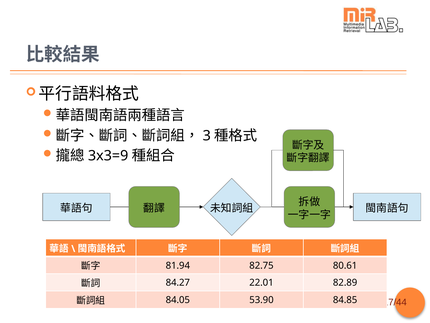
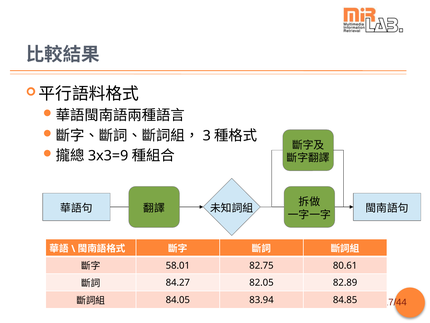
81.94: 81.94 -> 58.01
22.01: 22.01 -> 82.05
53.90: 53.90 -> 83.94
